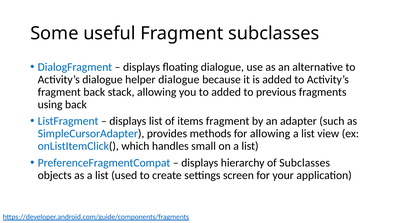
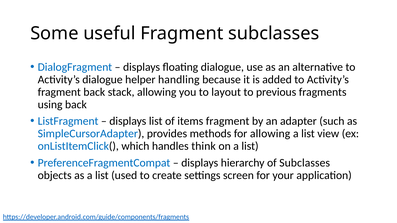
helper dialogue: dialogue -> handling
to added: added -> layout
small: small -> think
